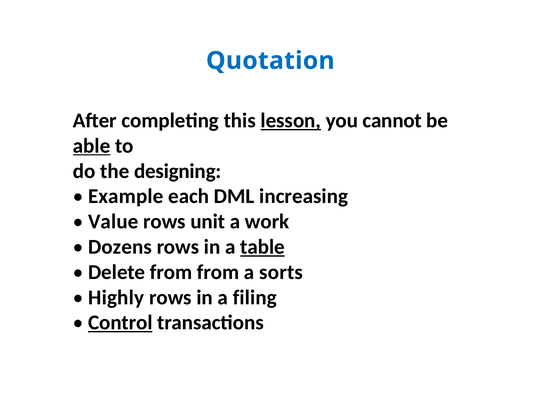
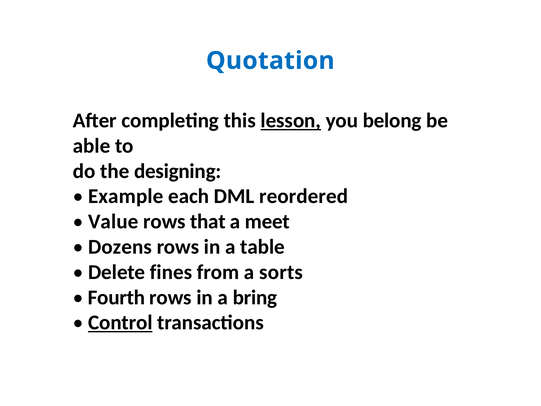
cannot: cannot -> belong
able underline: present -> none
increasing: increasing -> reordered
unit: unit -> that
work: work -> meet
table underline: present -> none
Delete from: from -> fines
Highly: Highly -> Fourth
filing: filing -> bring
